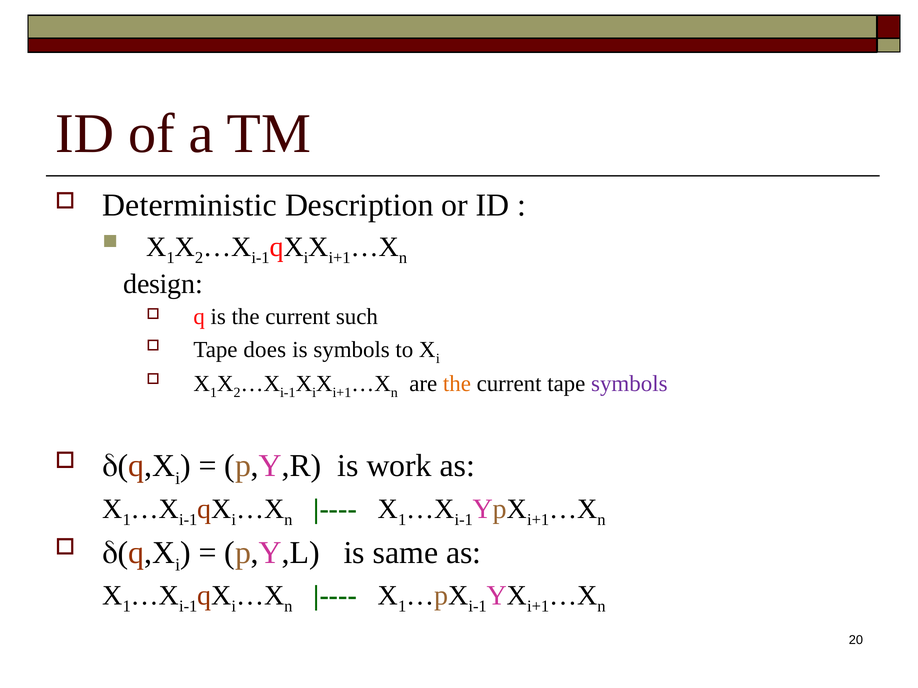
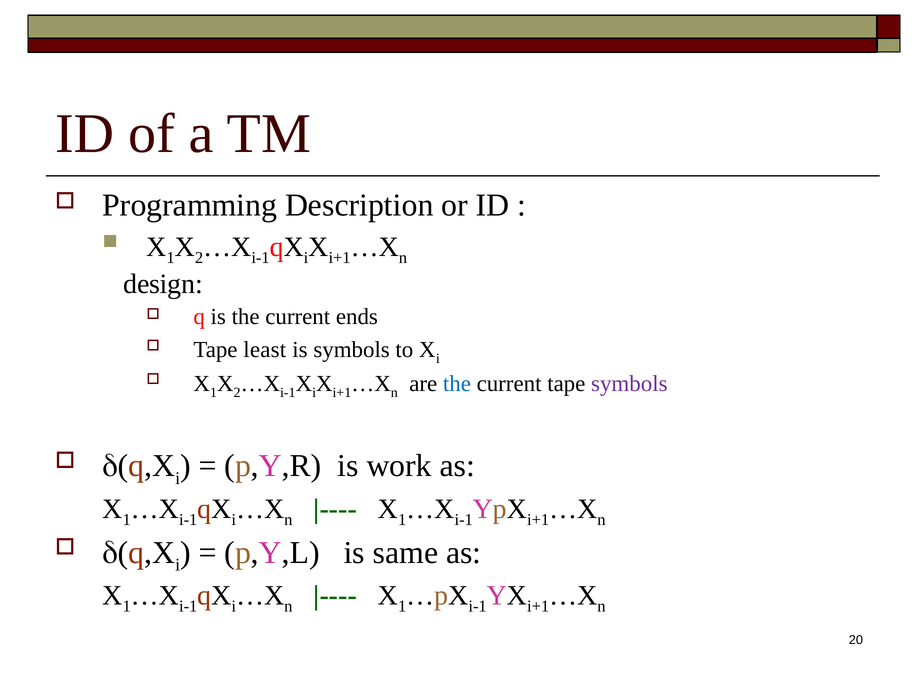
Deterministic: Deterministic -> Programming
such: such -> ends
does: does -> least
the at (457, 384) colour: orange -> blue
